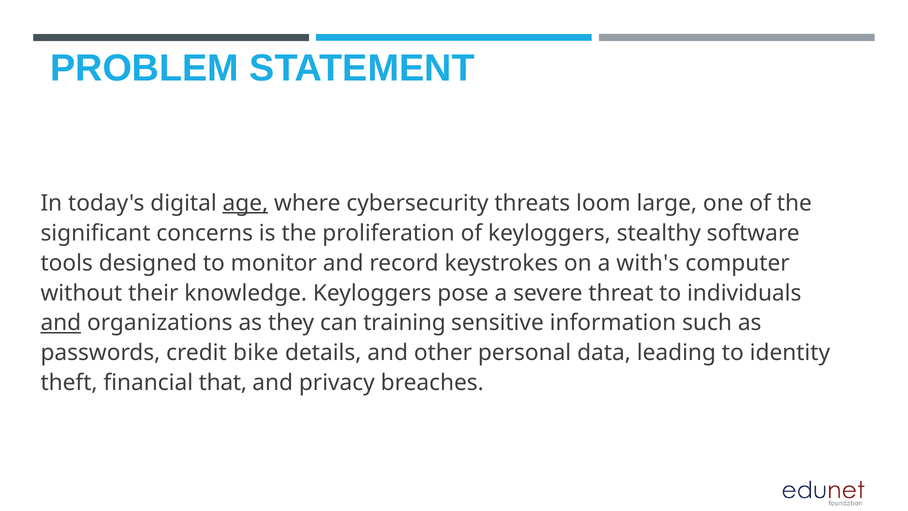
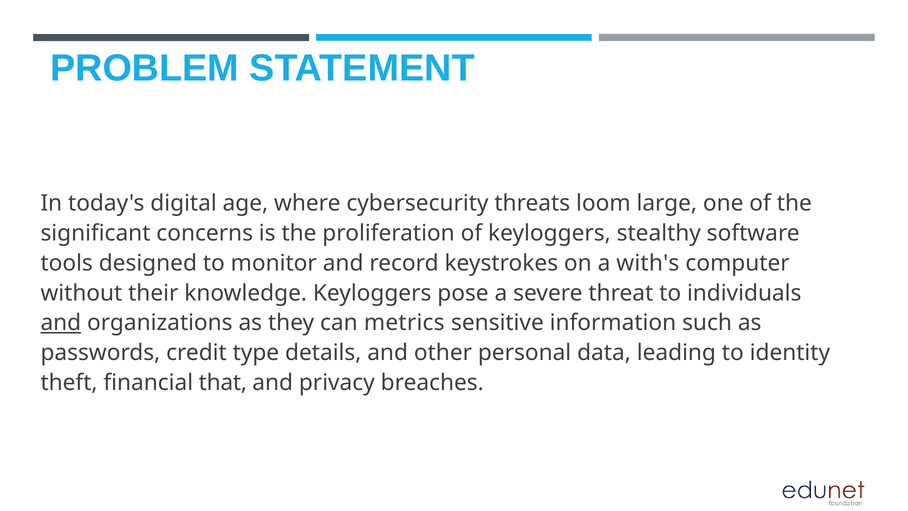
age underline: present -> none
training: training -> metrics
bike: bike -> type
